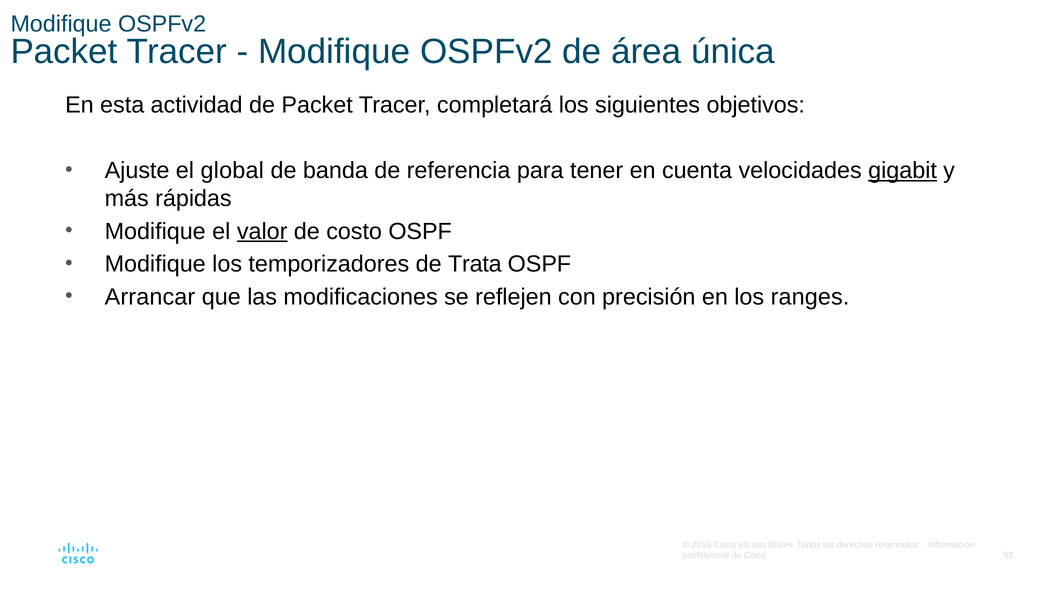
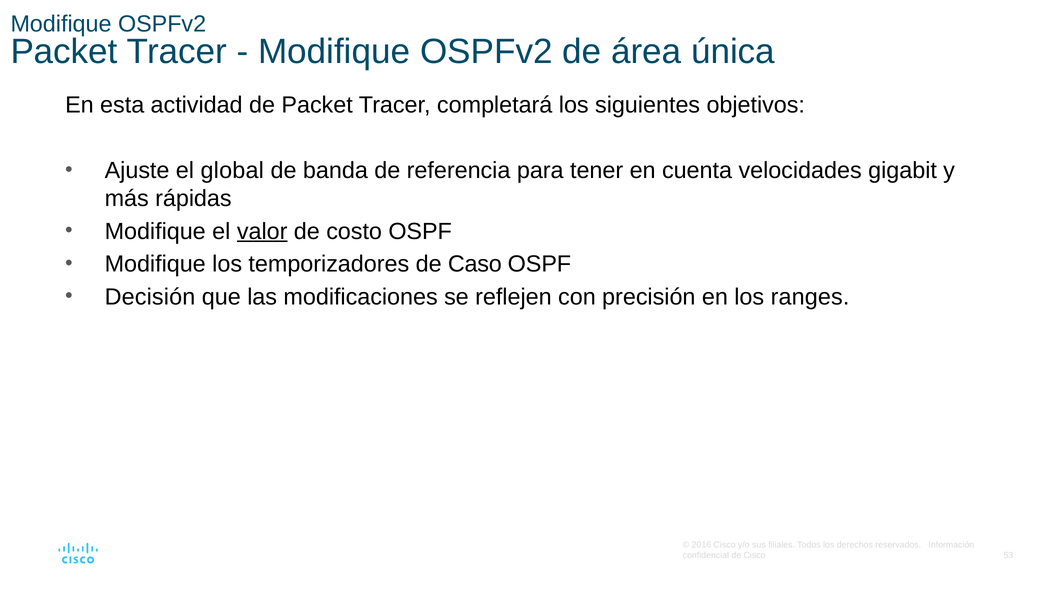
gigabit underline: present -> none
Trata: Trata -> Caso
Arrancar: Arrancar -> Decisión
